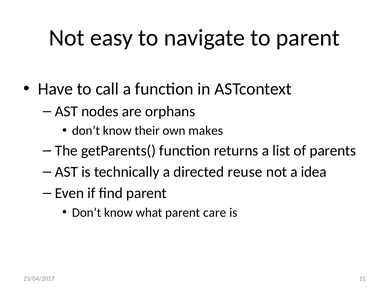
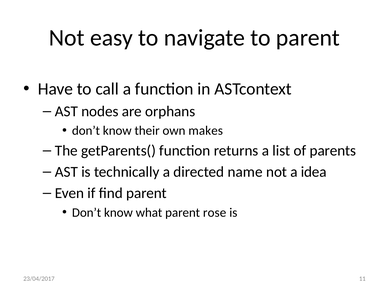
reuse: reuse -> name
care: care -> rose
